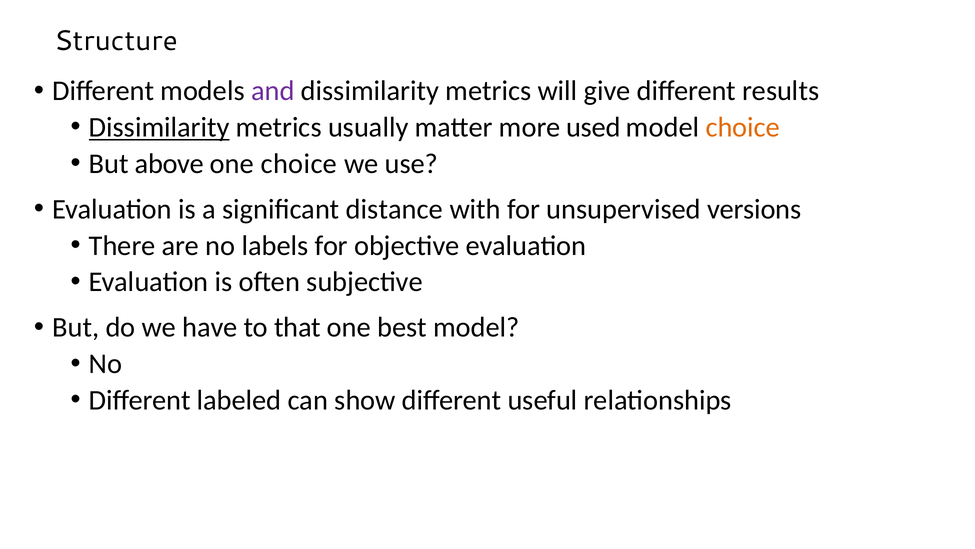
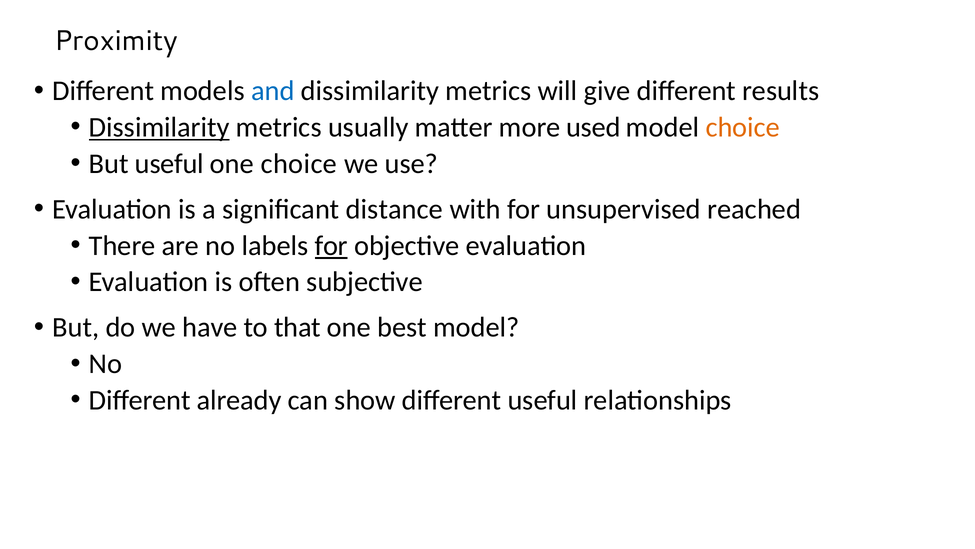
Structure: Structure -> Proximity
and colour: purple -> blue
But above: above -> useful
versions: versions -> reached
for at (331, 245) underline: none -> present
labeled: labeled -> already
